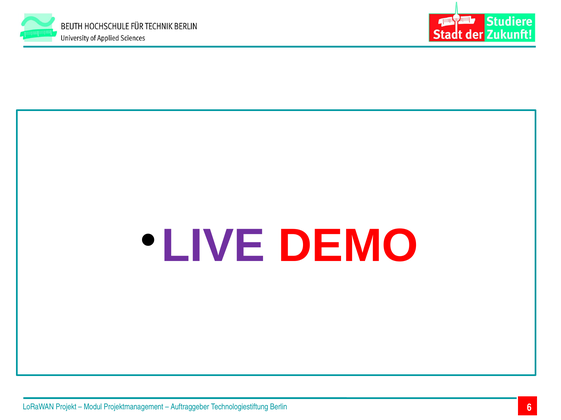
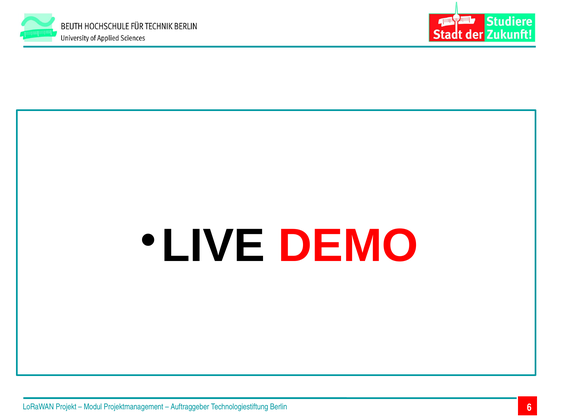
LIVE colour: purple -> black
